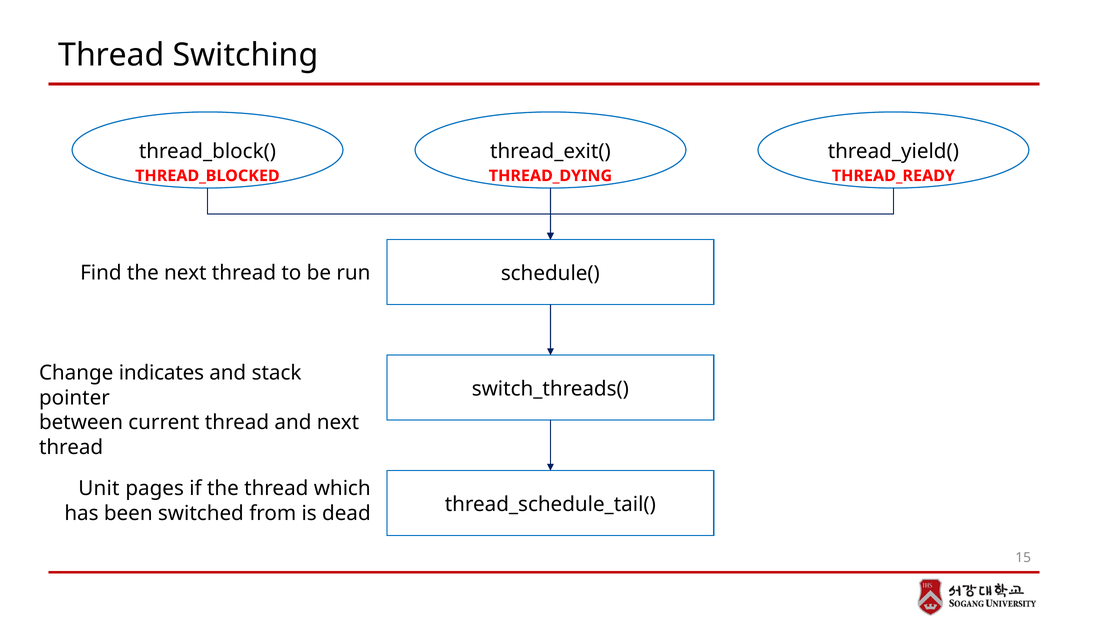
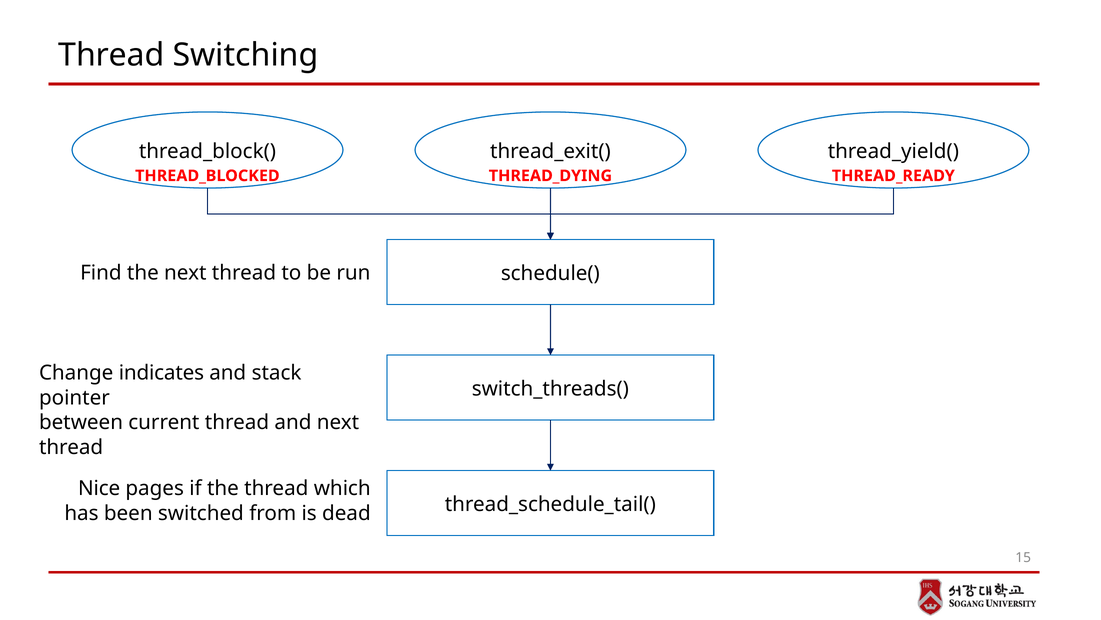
Unit: Unit -> Nice
